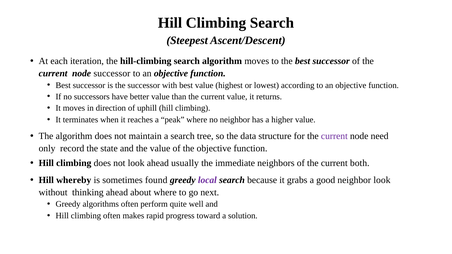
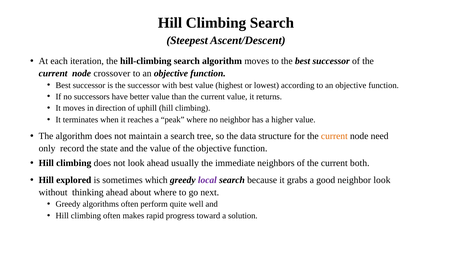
node successor: successor -> crossover
current at (334, 136) colour: purple -> orange
whereby: whereby -> explored
found: found -> which
